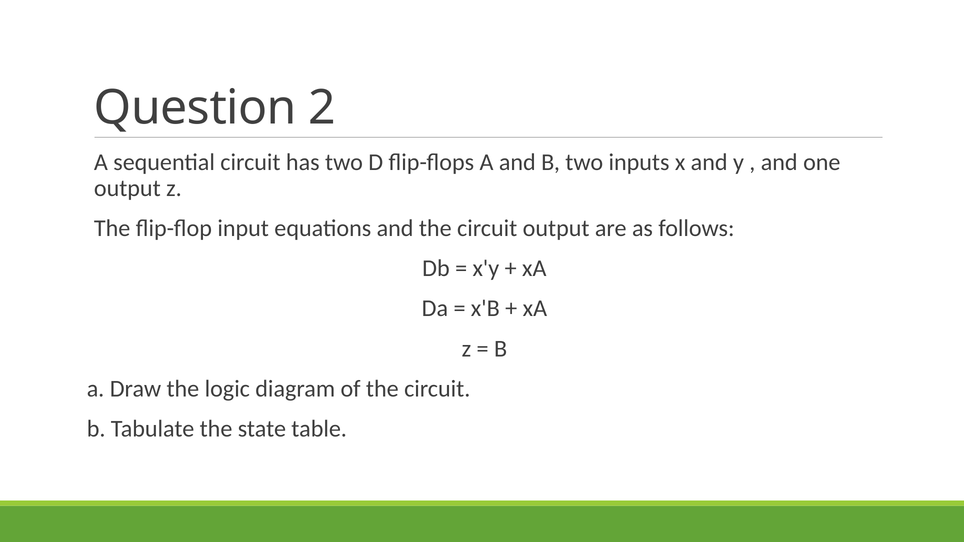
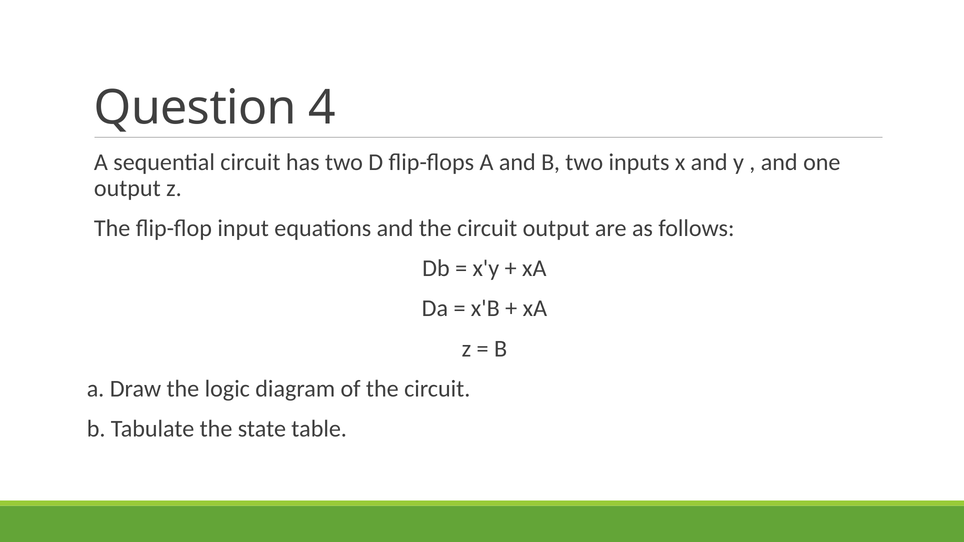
2: 2 -> 4
